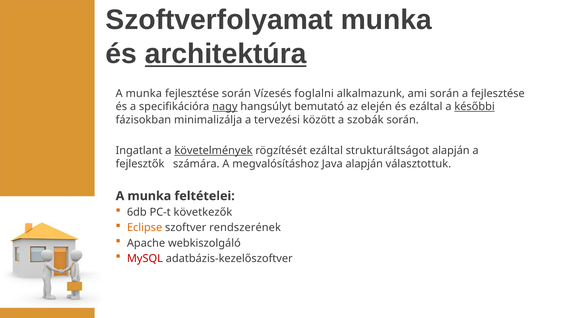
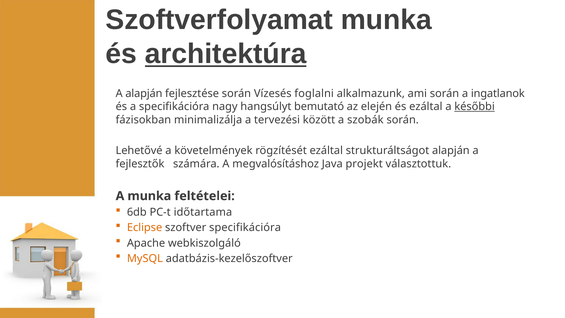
munka at (144, 93): munka -> alapján
a fejlesztése: fejlesztése -> ingatlanok
nagy underline: present -> none
Ingatlant: Ingatlant -> Lehetővé
követelmények underline: present -> none
Java alapján: alapján -> projekt
következők: következők -> időtartama
szoftver rendszerének: rendszerének -> specifikációra
MySQL colour: red -> orange
